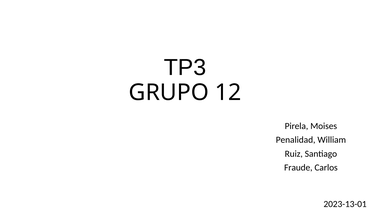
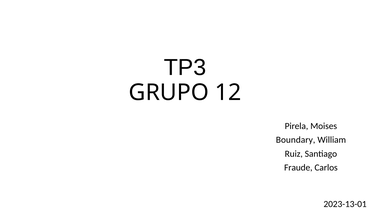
Penalidad: Penalidad -> Boundary
